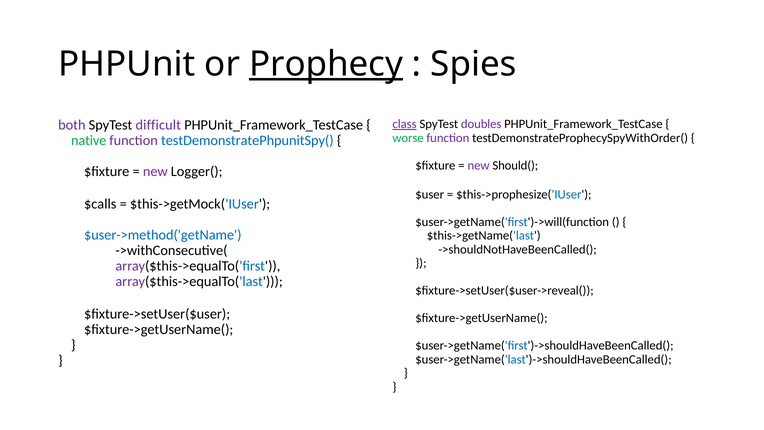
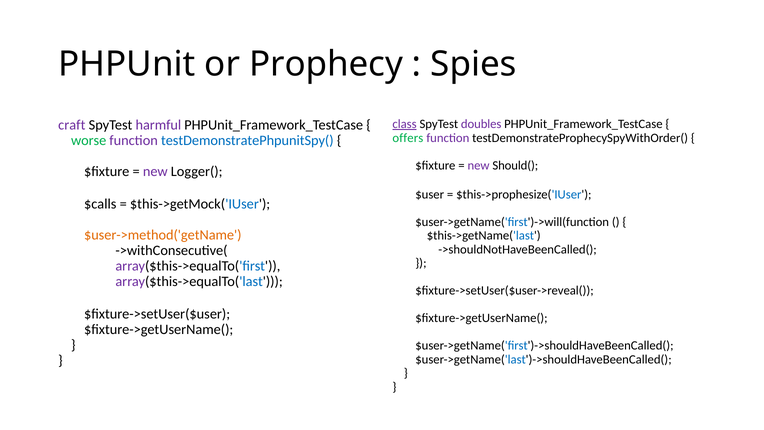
Prophecy underline: present -> none
both: both -> craft
difficult: difficult -> harmful
worse: worse -> offers
native: native -> worse
$user->method('getName colour: blue -> orange
